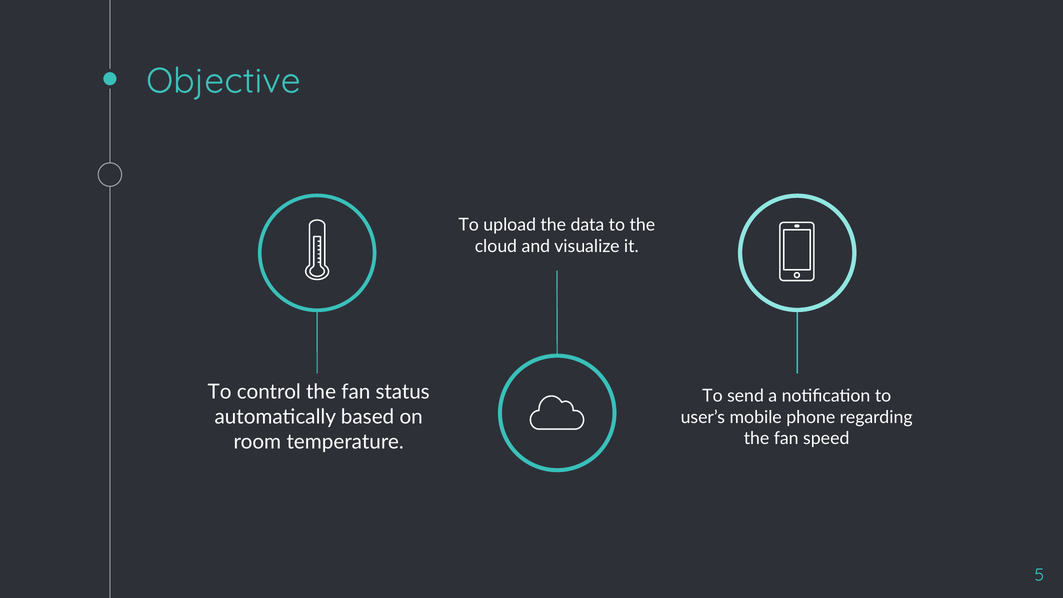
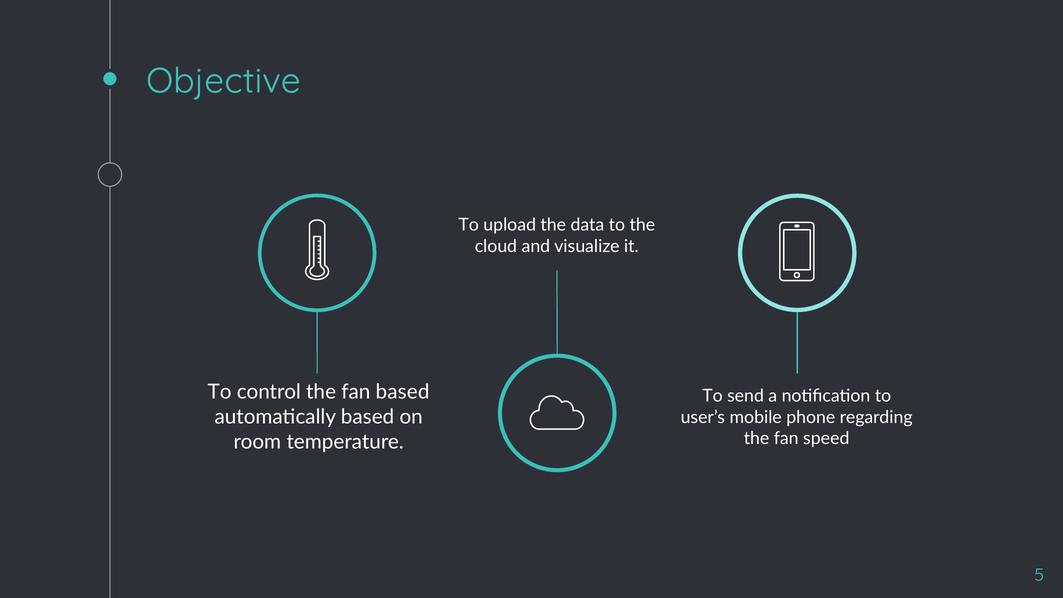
fan status: status -> based
